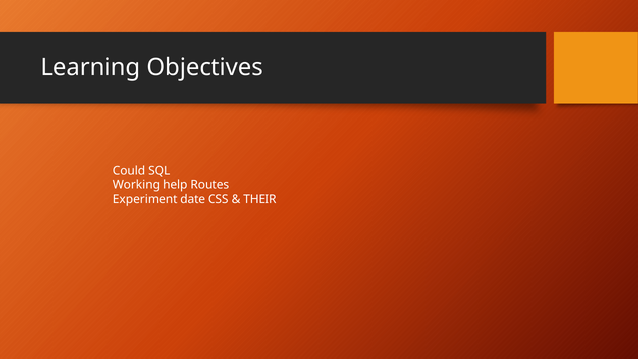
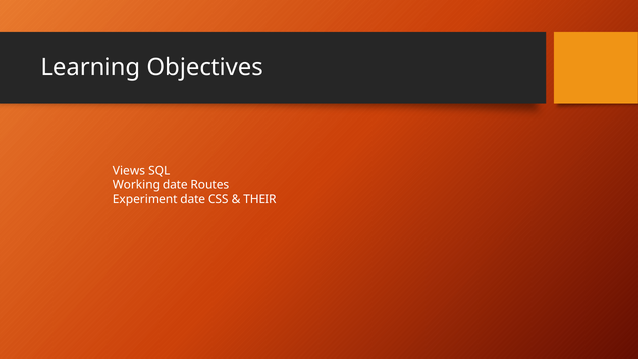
Could: Could -> Views
Working help: help -> date
